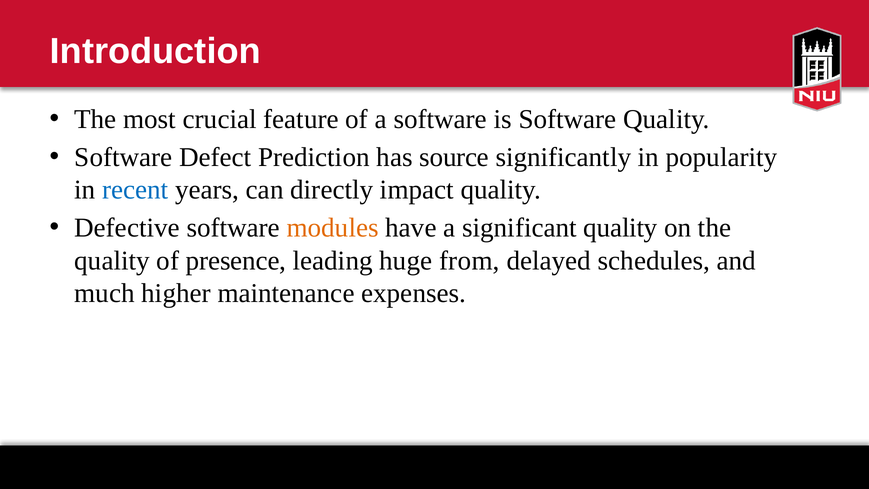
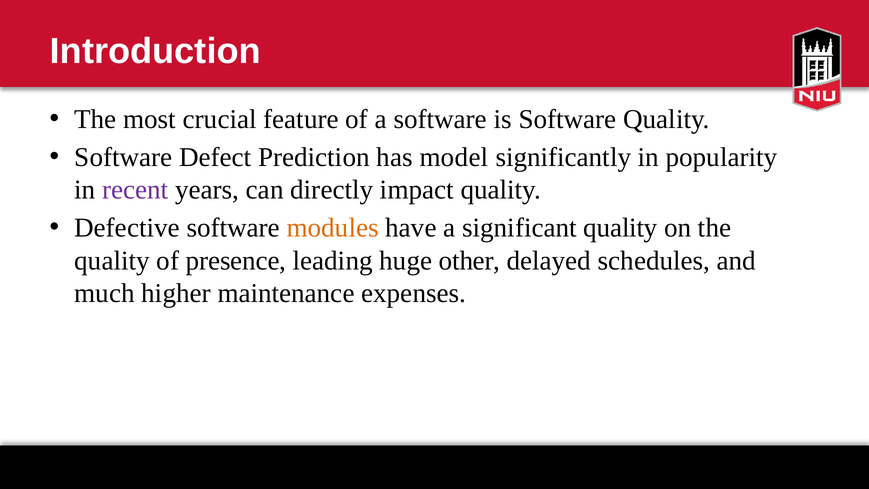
source: source -> model
recent colour: blue -> purple
from: from -> other
